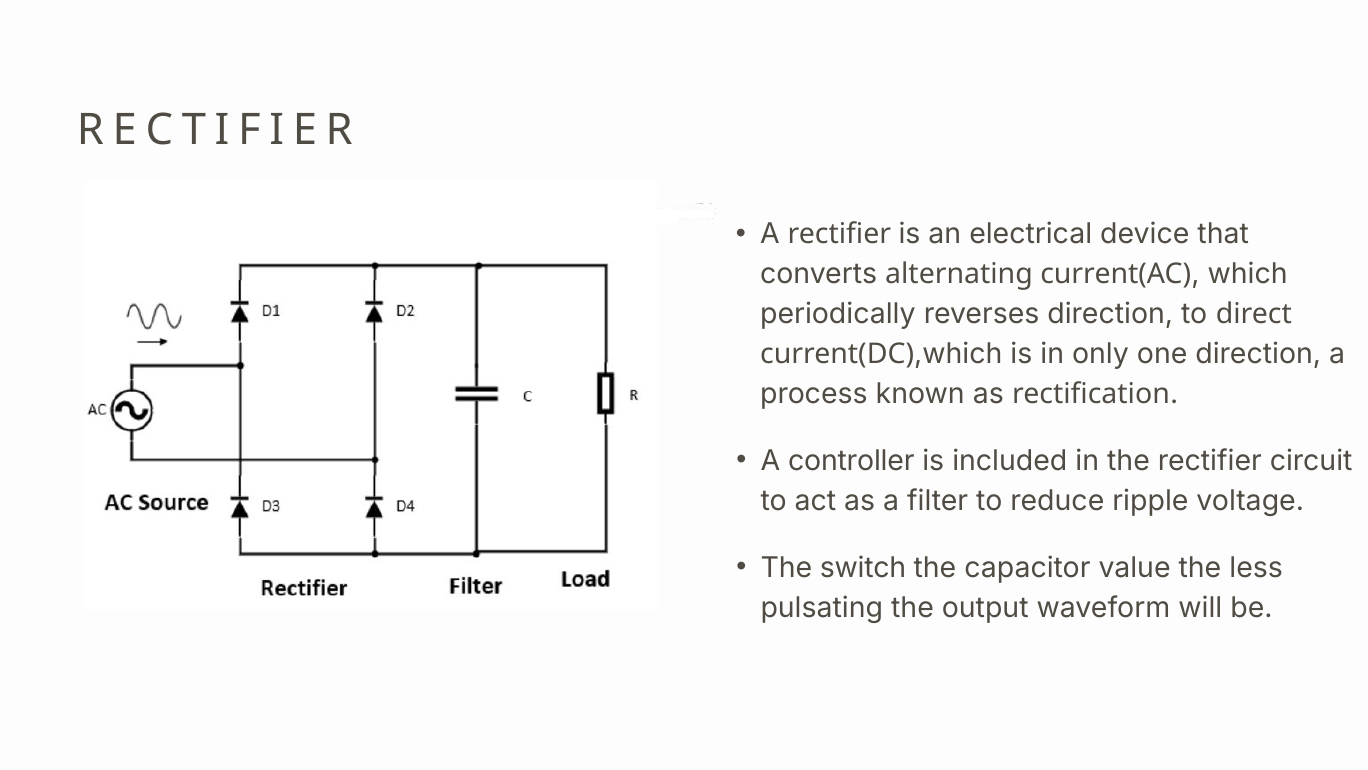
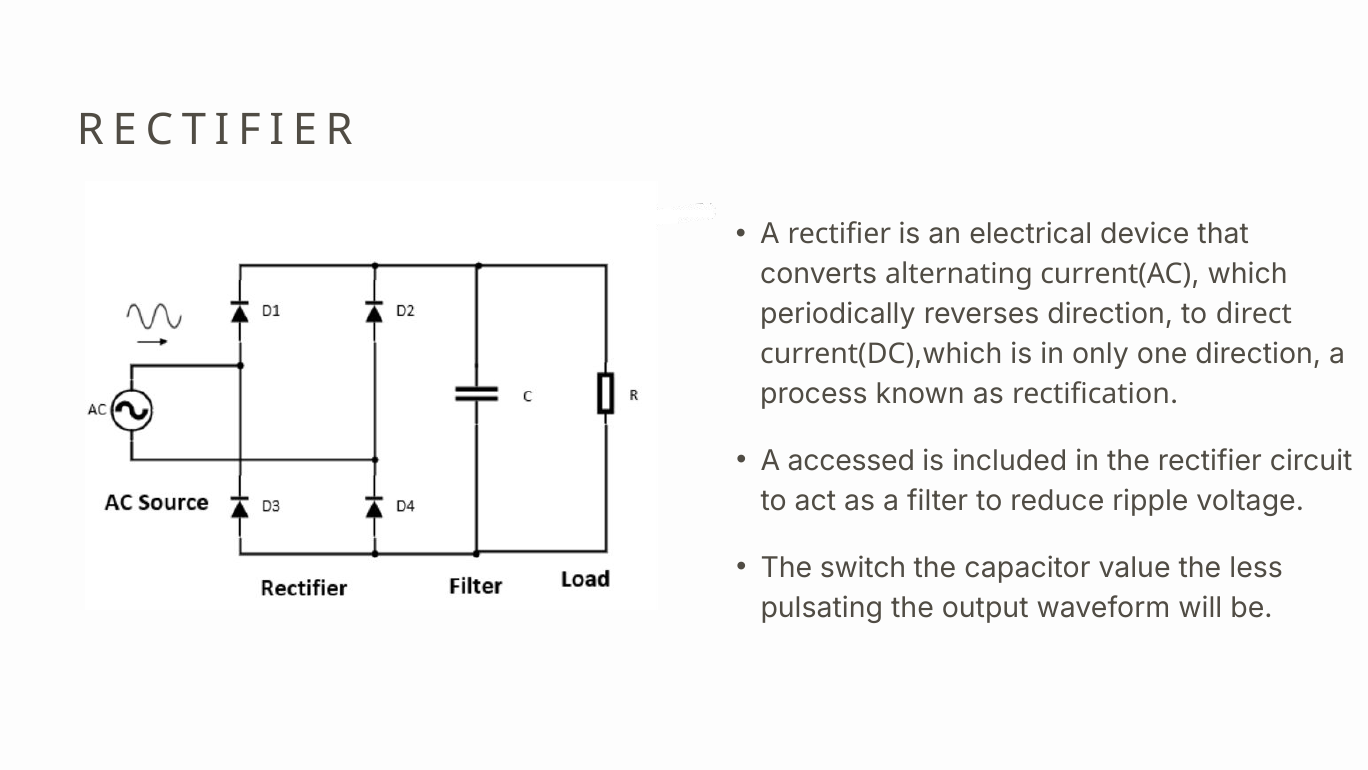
controller: controller -> accessed
